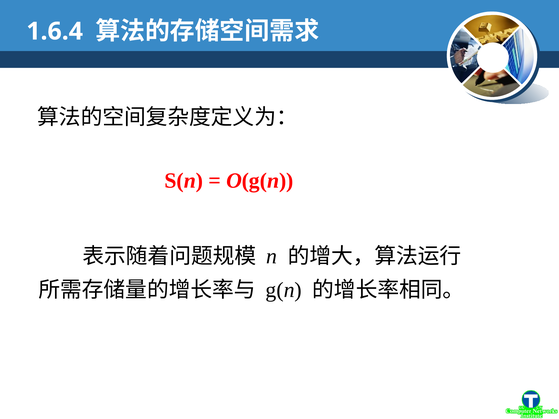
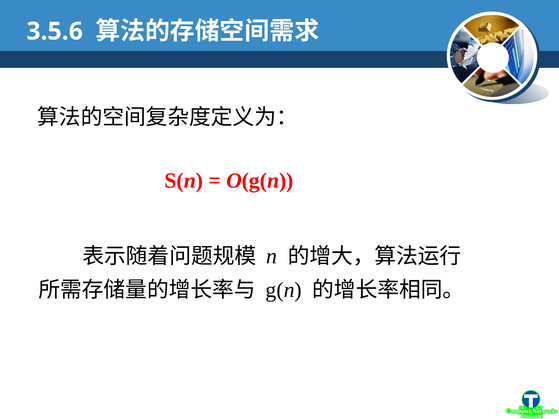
1.6.4: 1.6.4 -> 3.5.6
